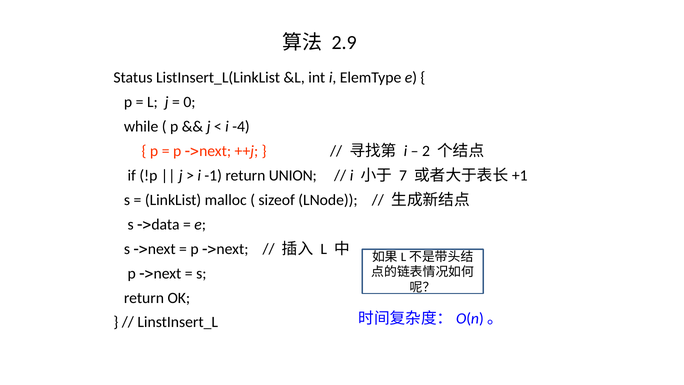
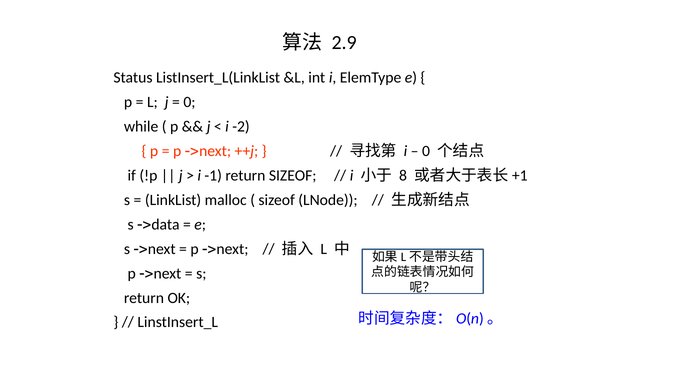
-4: -4 -> -2
2 at (426, 151): 2 -> 0
return UNION: UNION -> SIZEOF
7: 7 -> 8
